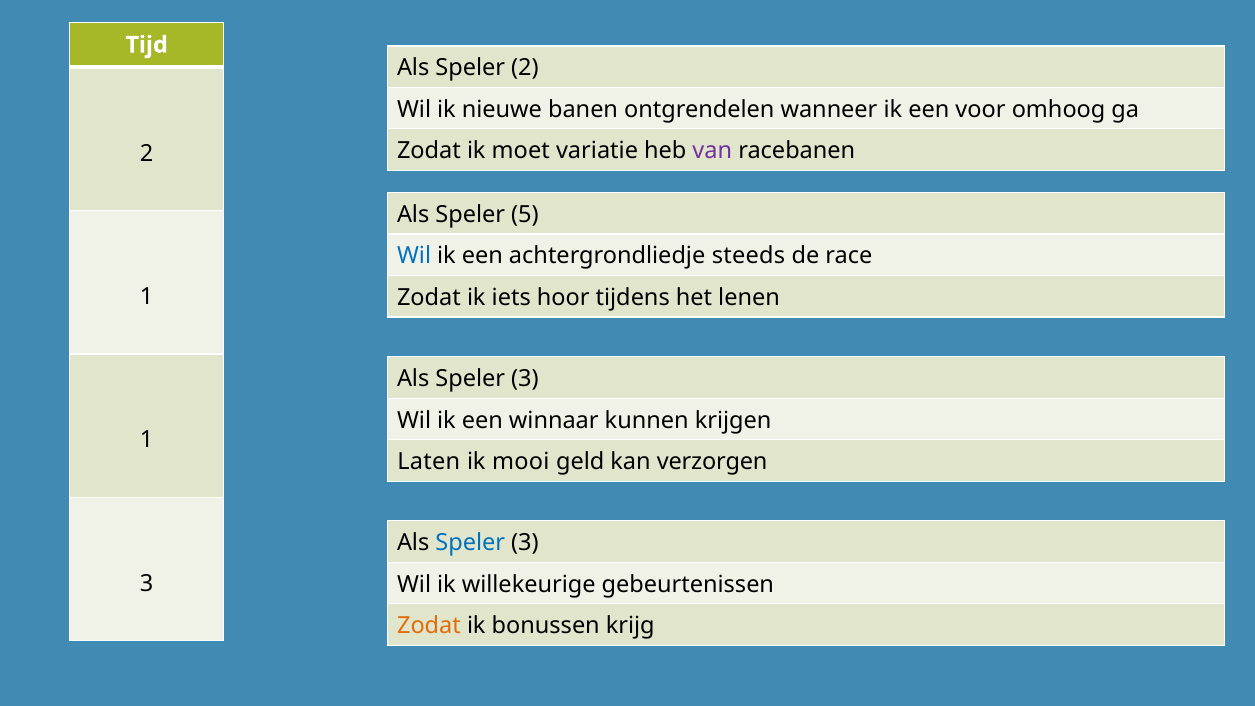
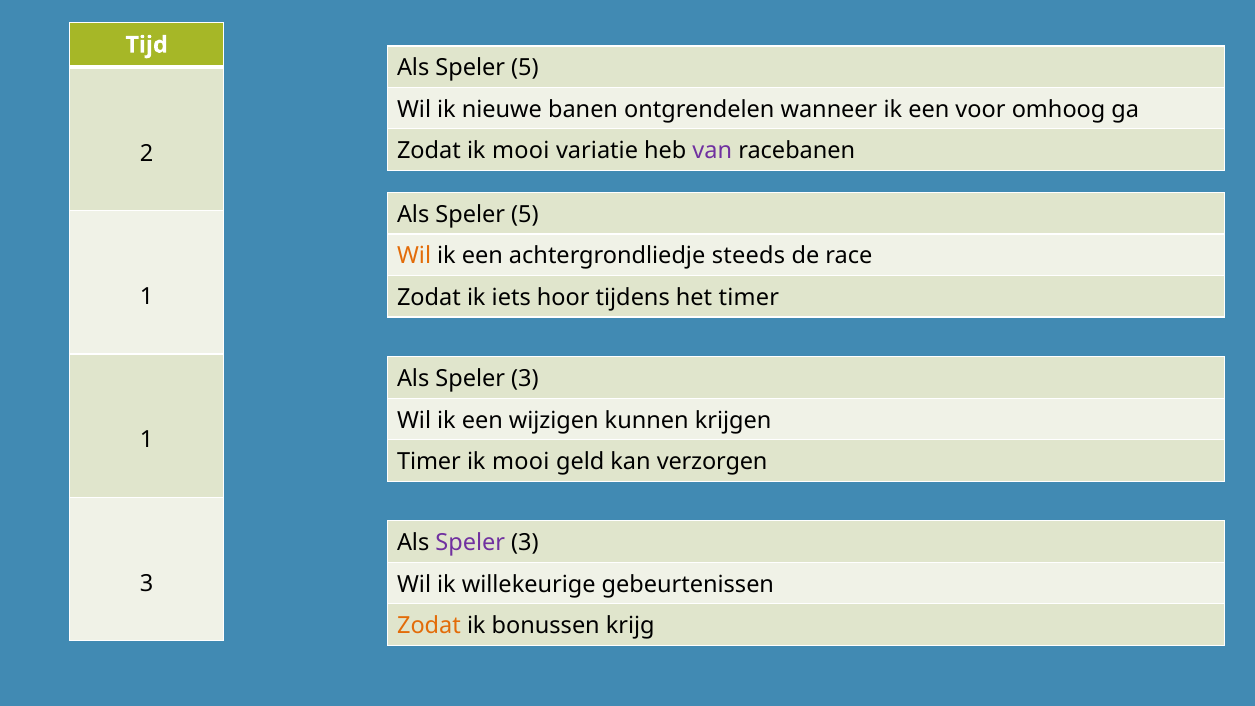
2 at (525, 68): 2 -> 5
Zodat ik moet: moet -> mooi
Wil at (414, 256) colour: blue -> orange
het lenen: lenen -> timer
winnaar: winnaar -> wijzigen
Laten at (429, 462): Laten -> Timer
Speler at (470, 543) colour: blue -> purple
